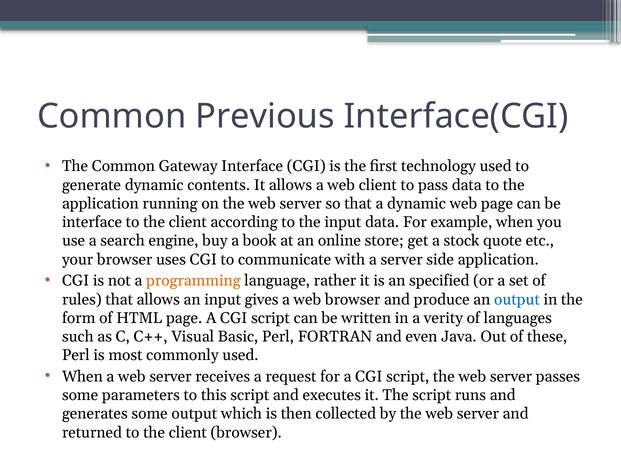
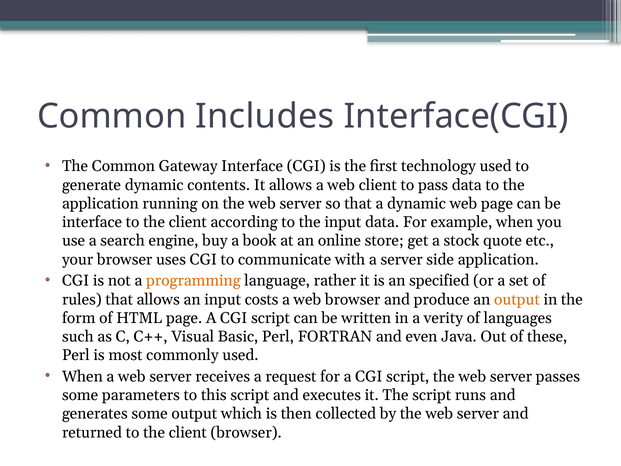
Previous: Previous -> Includes
gives: gives -> costs
output at (517, 299) colour: blue -> orange
